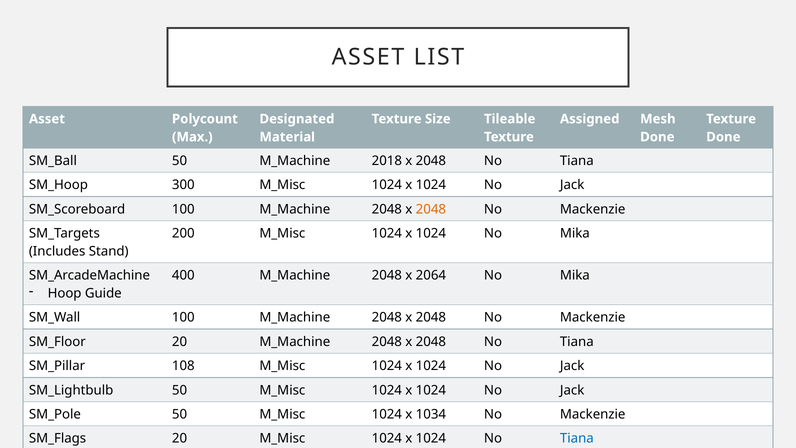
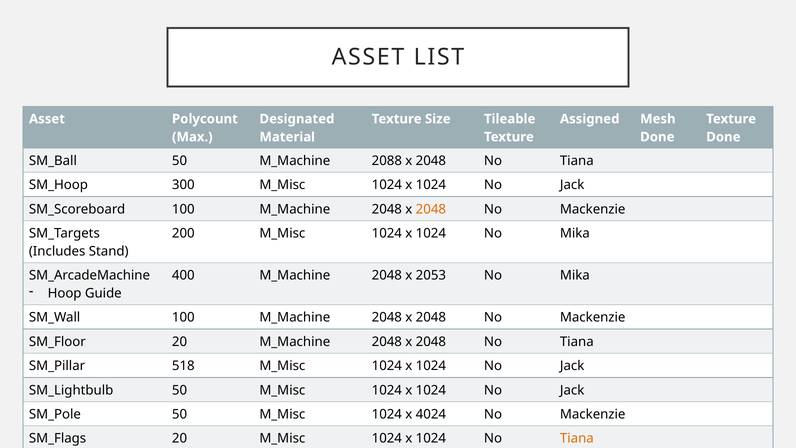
2018: 2018 -> 2088
2064: 2064 -> 2053
108: 108 -> 518
1034: 1034 -> 4024
Tiana at (577, 438) colour: blue -> orange
